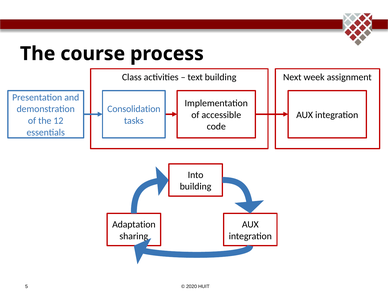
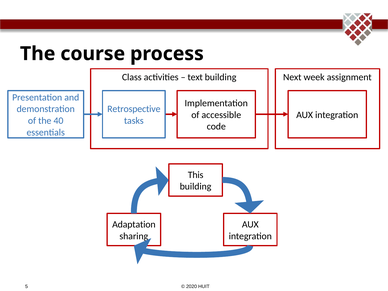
Consolidation: Consolidation -> Retrospective
12: 12 -> 40
Into: Into -> This
